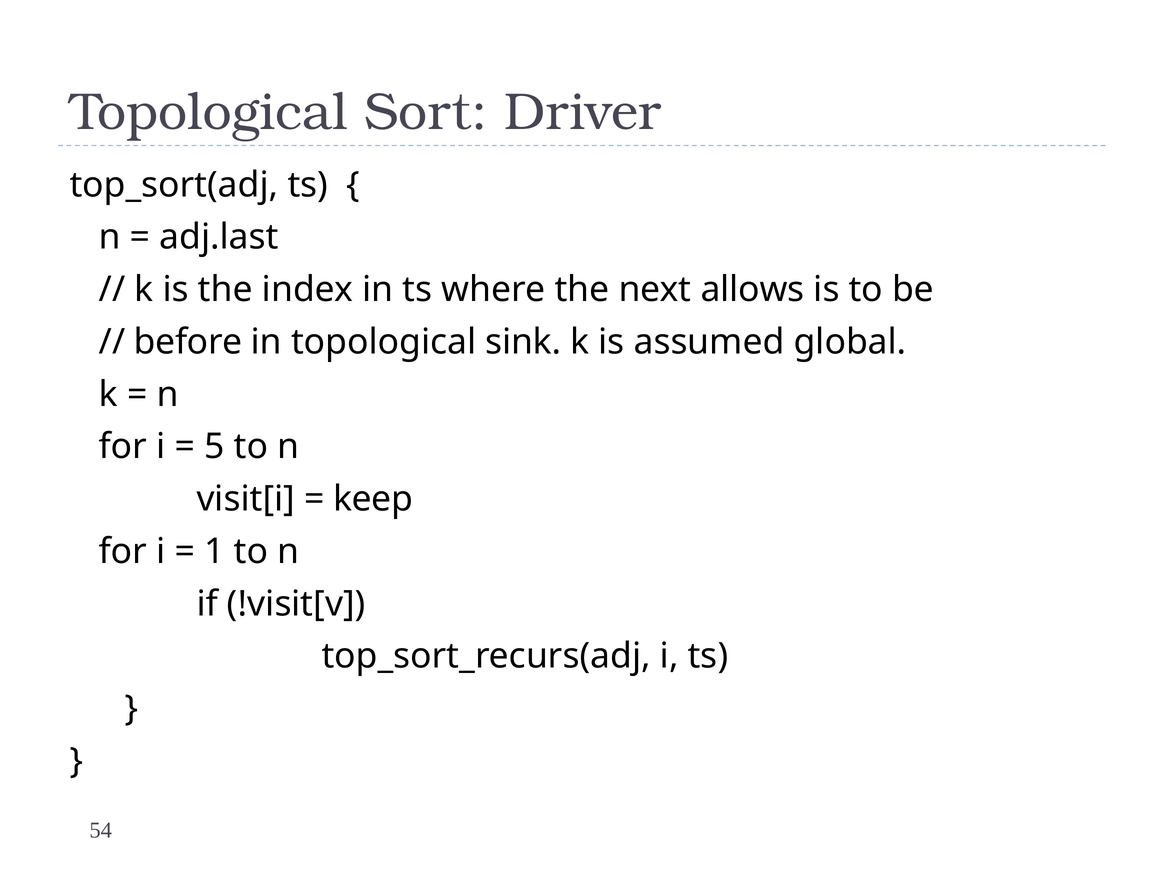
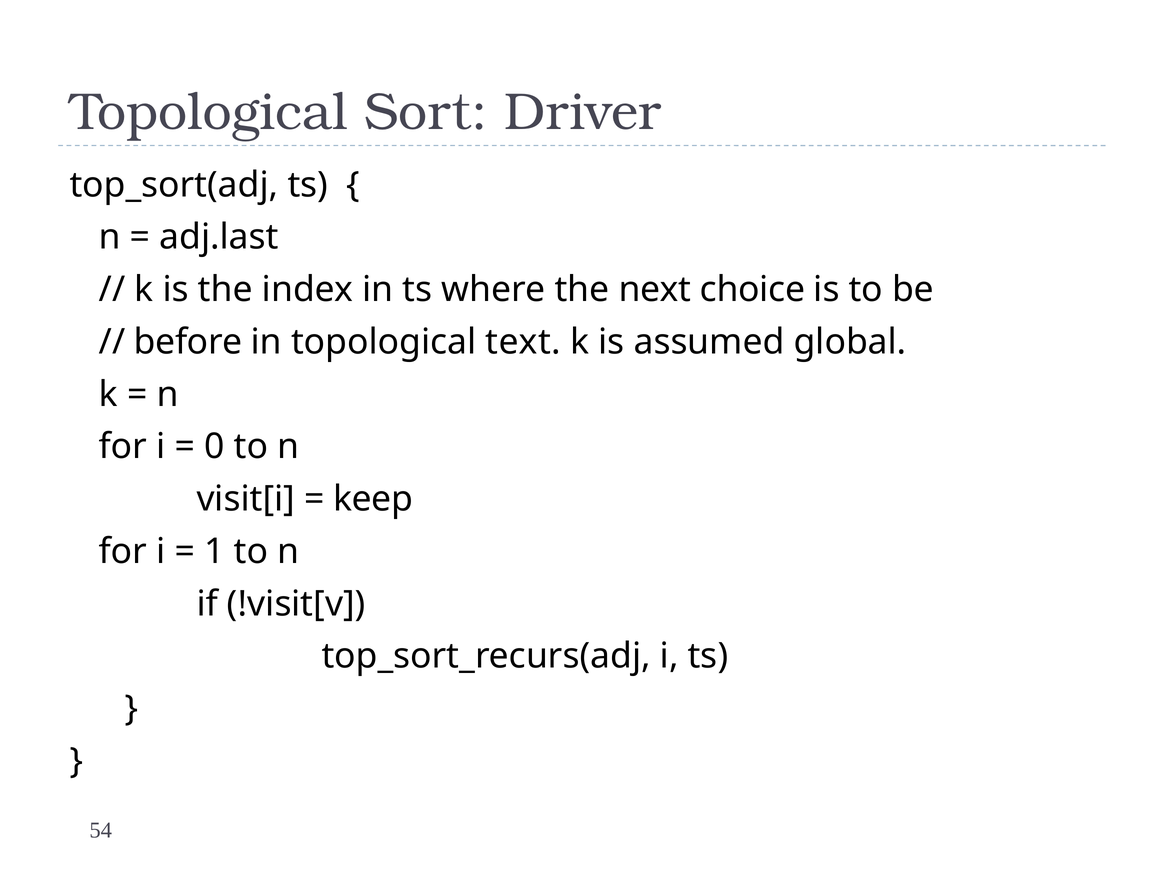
allows: allows -> choice
sink: sink -> text
5: 5 -> 0
